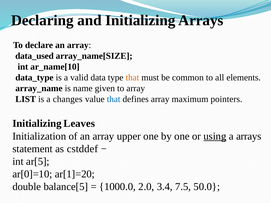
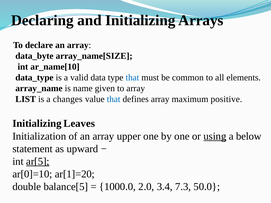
data_used: data_used -> data_byte
that at (132, 78) colour: orange -> blue
pointers: pointers -> positive
a arrays: arrays -> below
cstddef: cstddef -> upward
ar[5 underline: none -> present
7.5: 7.5 -> 7.3
